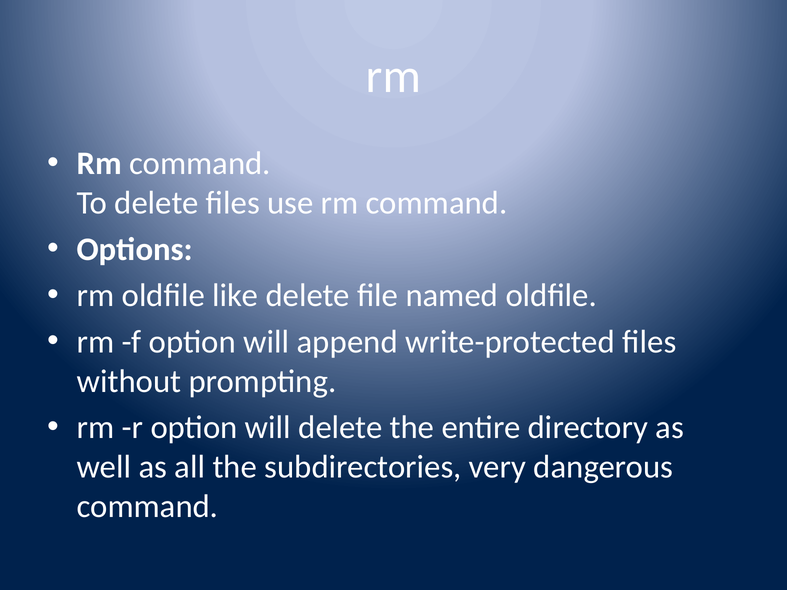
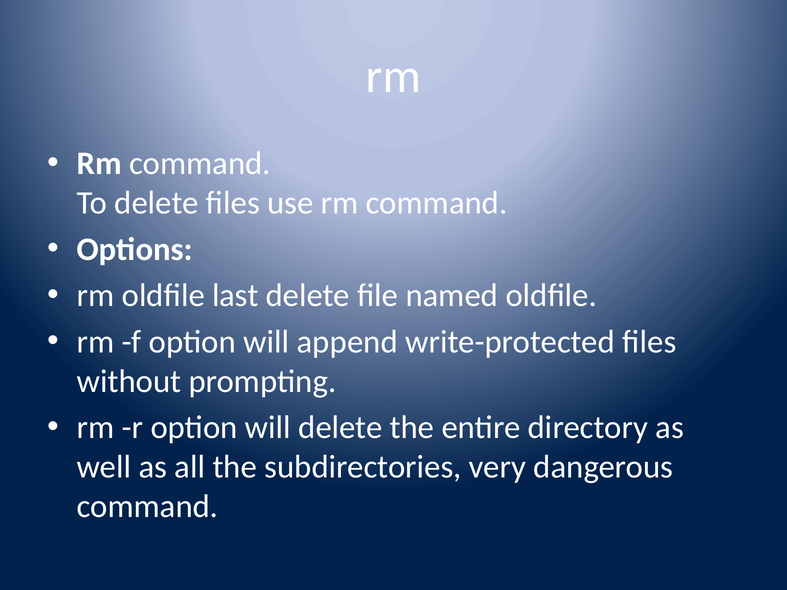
like: like -> last
